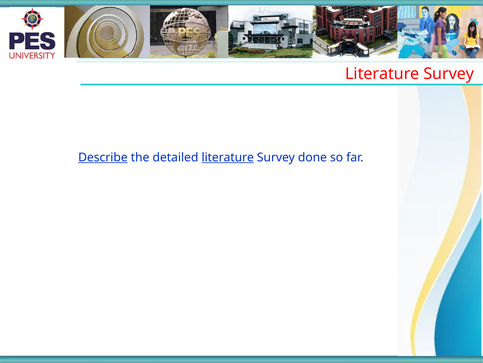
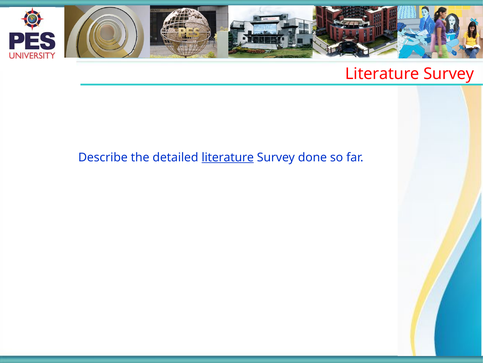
Describe underline: present -> none
